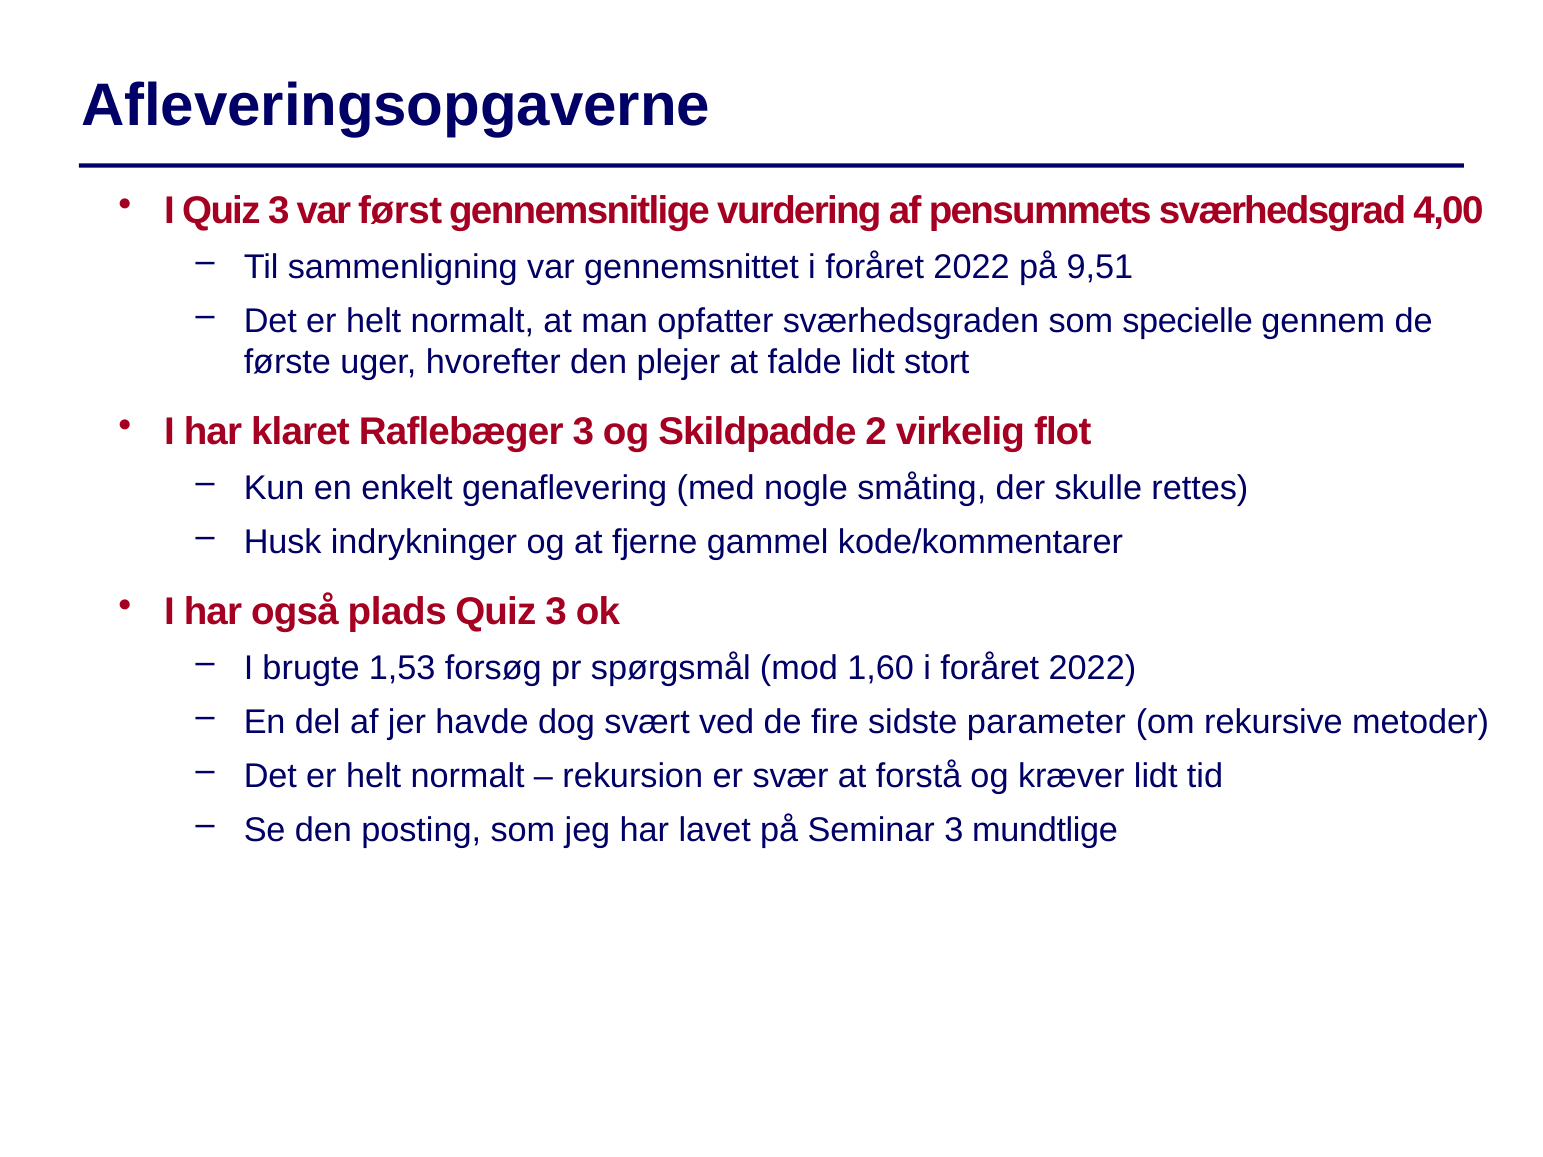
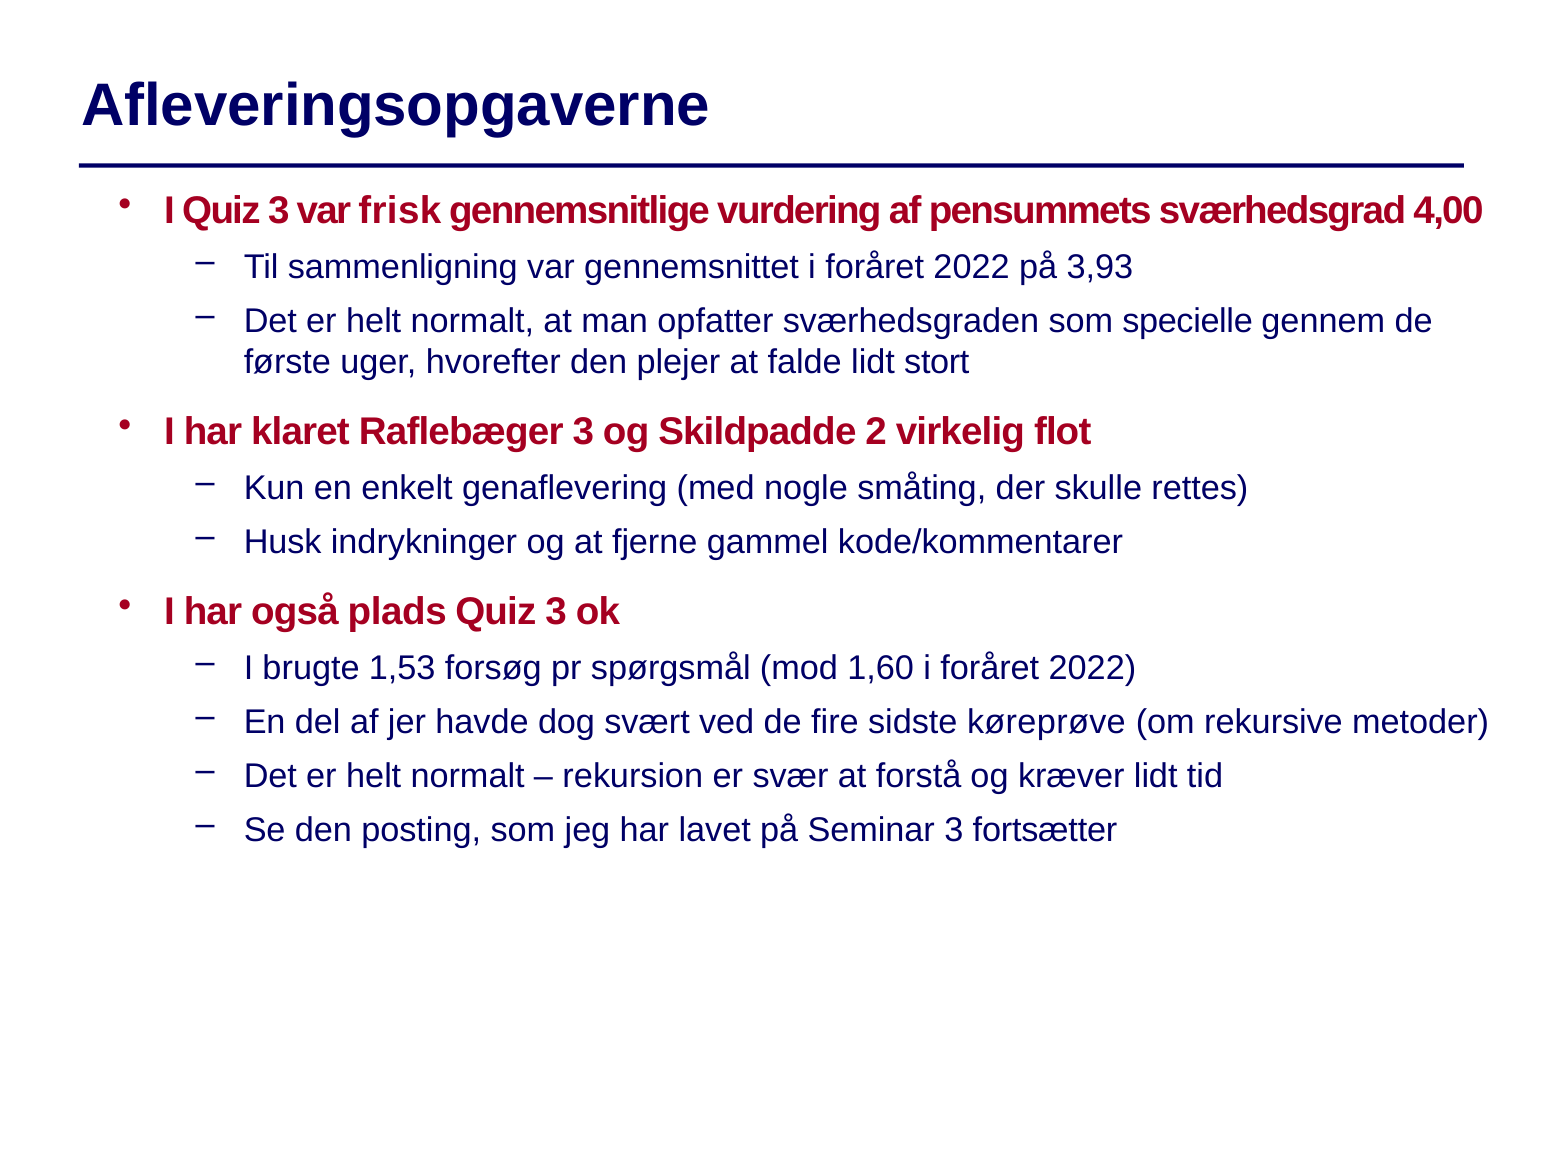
først: først -> frisk
9,51: 9,51 -> 3,93
parameter: parameter -> køreprøve
mundtlige: mundtlige -> fortsætter
